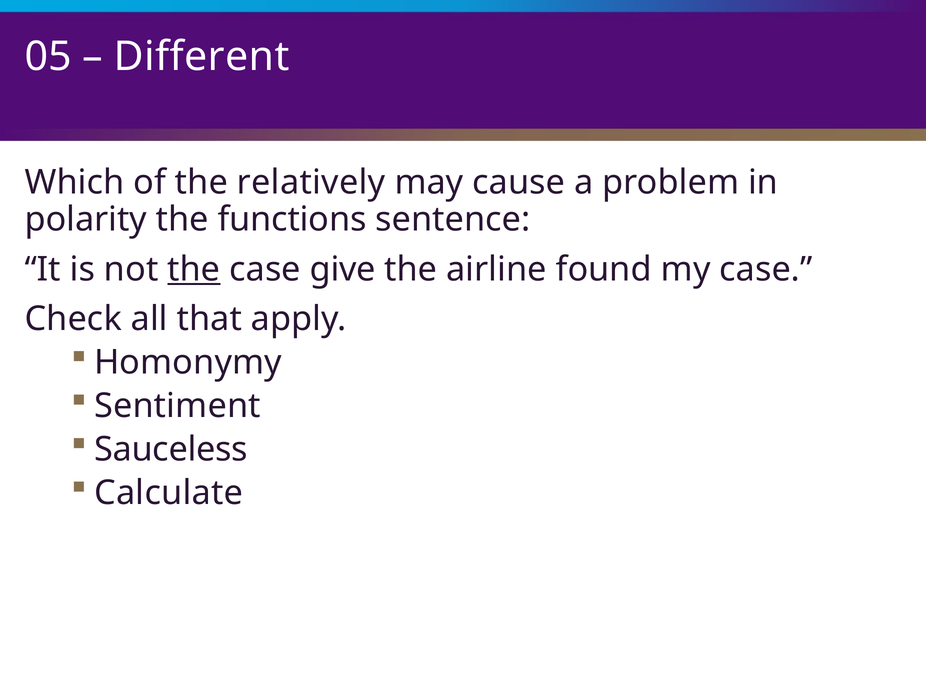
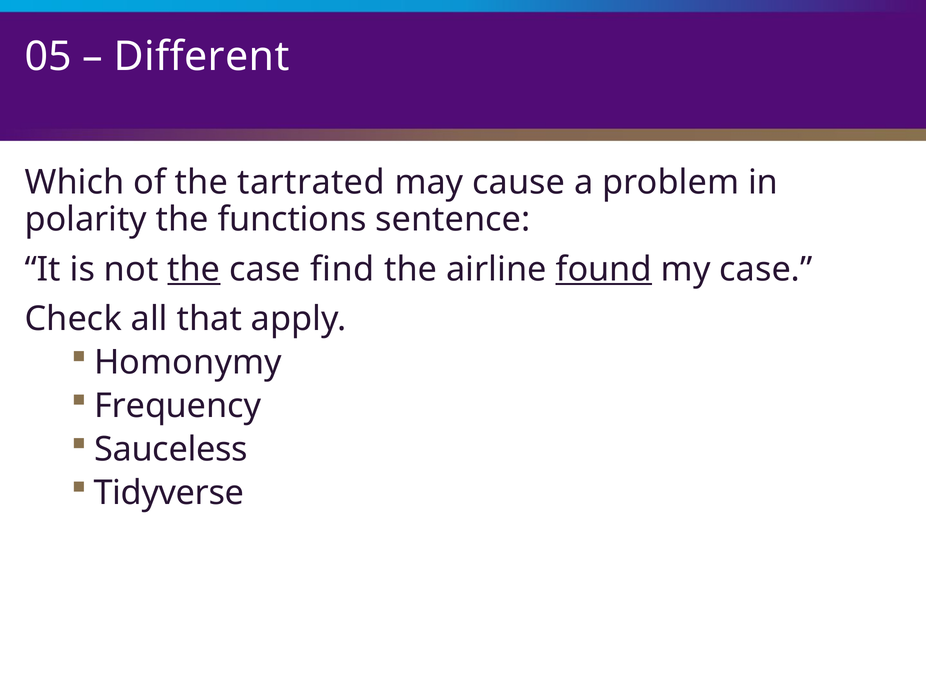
relatively: relatively -> tartrated
give: give -> find
found underline: none -> present
Sentiment: Sentiment -> Frequency
Calculate: Calculate -> Tidyverse
